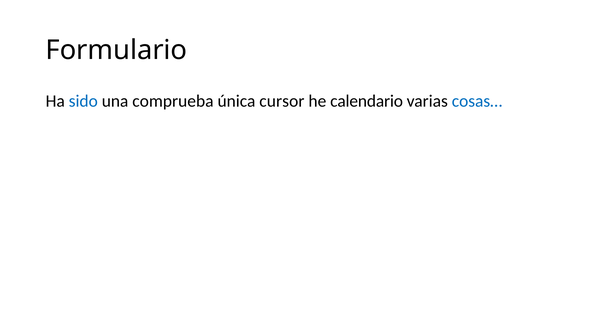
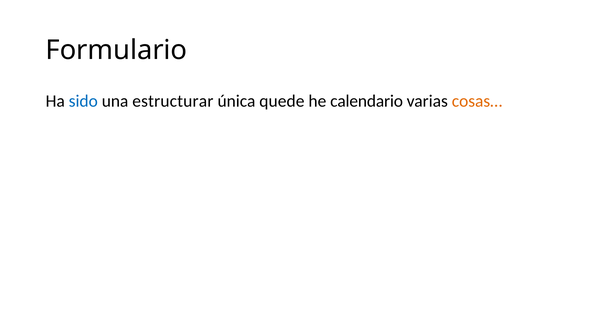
comprueba: comprueba -> estructurar
cursor: cursor -> quede
cosas… colour: blue -> orange
